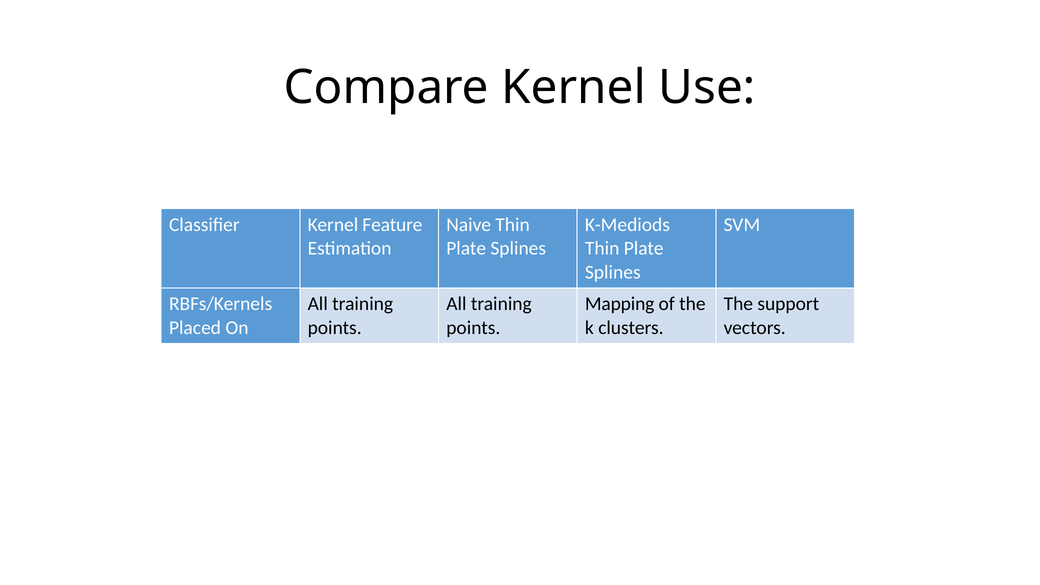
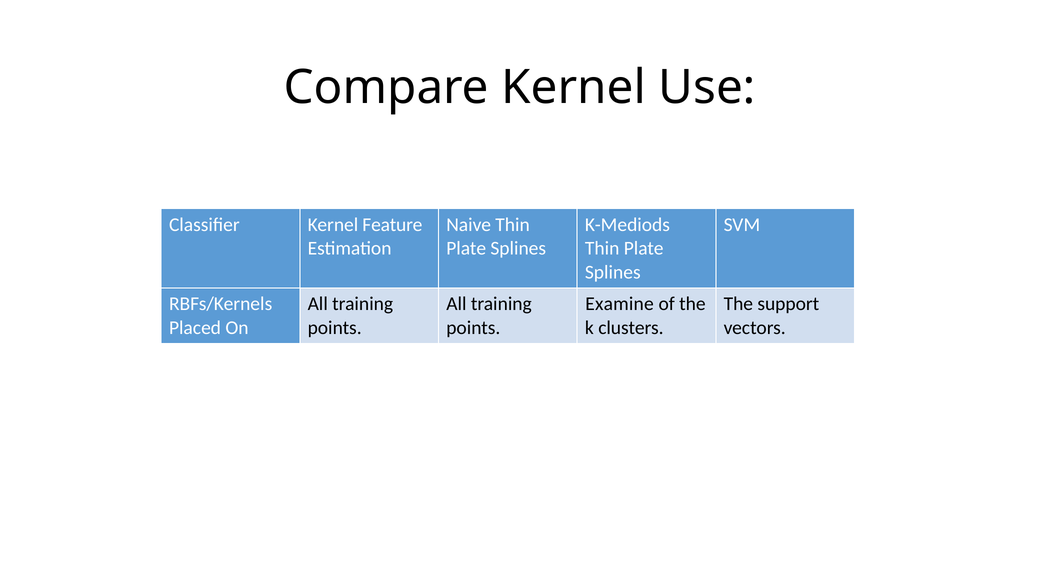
Mapping: Mapping -> Examine
